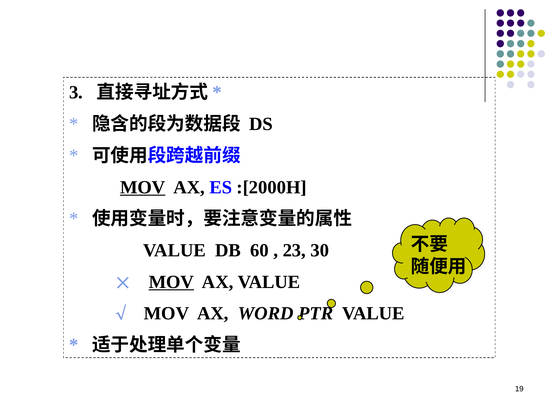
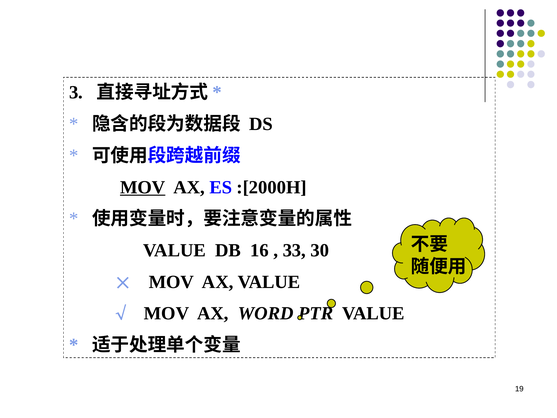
60: 60 -> 16
23: 23 -> 33
MOV at (171, 282) underline: present -> none
